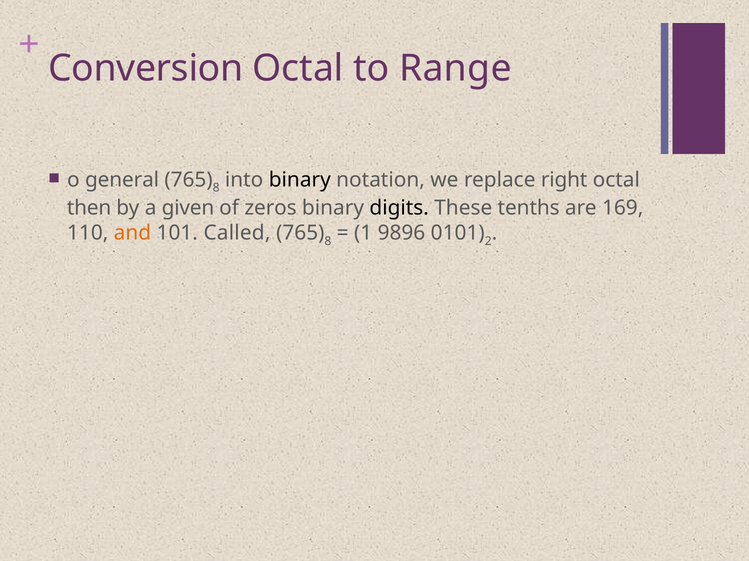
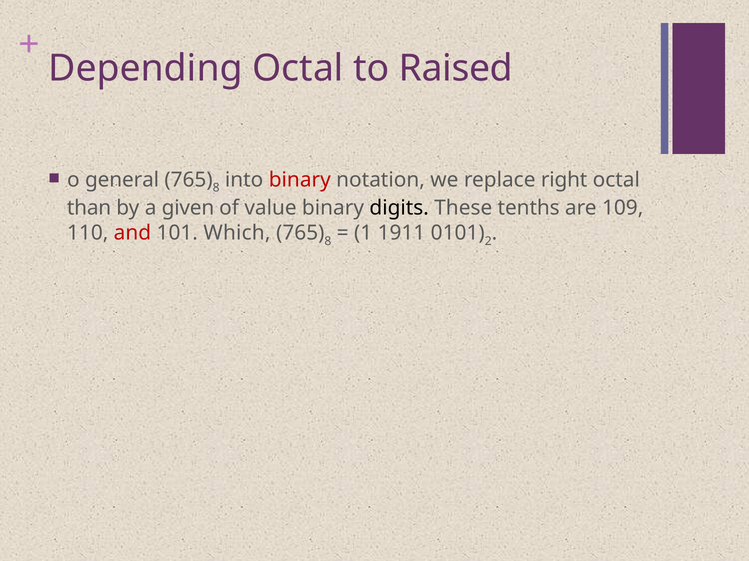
Conversion: Conversion -> Depending
Range: Range -> Raised
binary at (300, 180) colour: black -> red
then: then -> than
zeros: zeros -> value
169: 169 -> 109
and colour: orange -> red
Called: Called -> Which
9896: 9896 -> 1911
